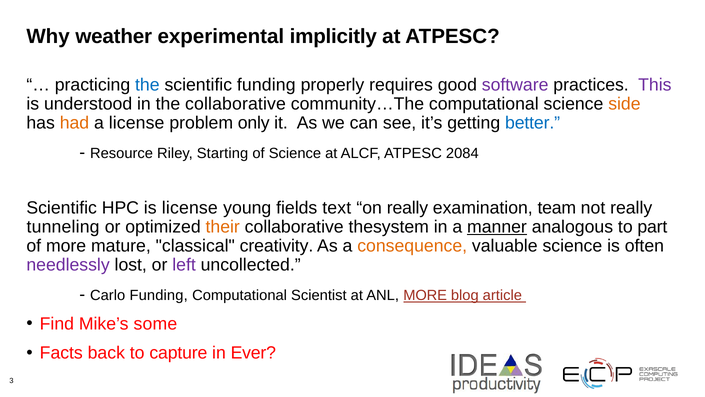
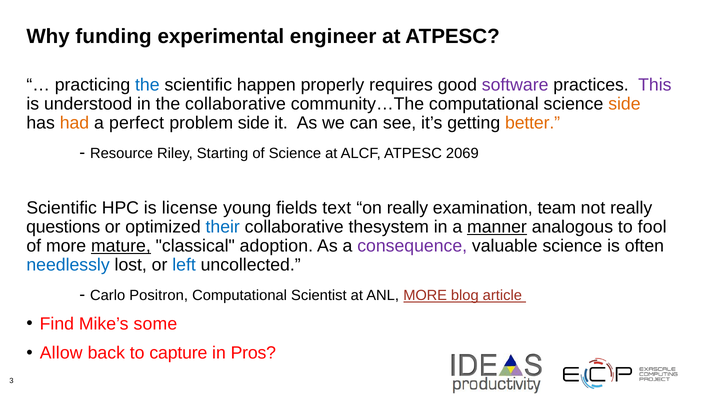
weather: weather -> funding
implicitly: implicitly -> engineer
scientific funding: funding -> happen
a license: license -> perfect
problem only: only -> side
better colour: blue -> orange
2084: 2084 -> 2069
tunneling: tunneling -> questions
their colour: orange -> blue
part: part -> fool
mature underline: none -> present
creativity: creativity -> adoption
consequence colour: orange -> purple
needlessly colour: purple -> blue
left colour: purple -> blue
Carlo Funding: Funding -> Positron
Facts: Facts -> Allow
Ever: Ever -> Pros
